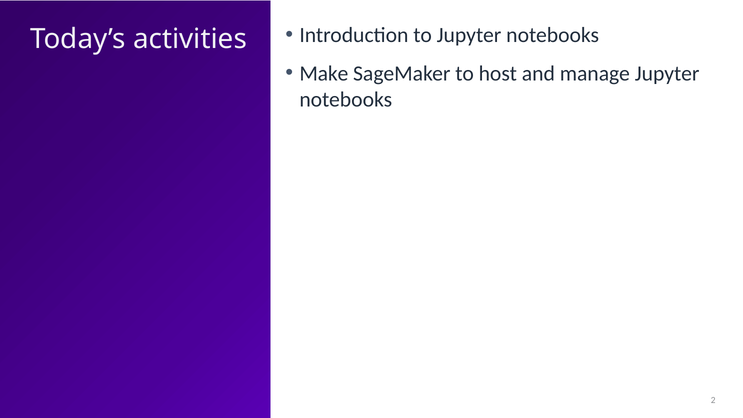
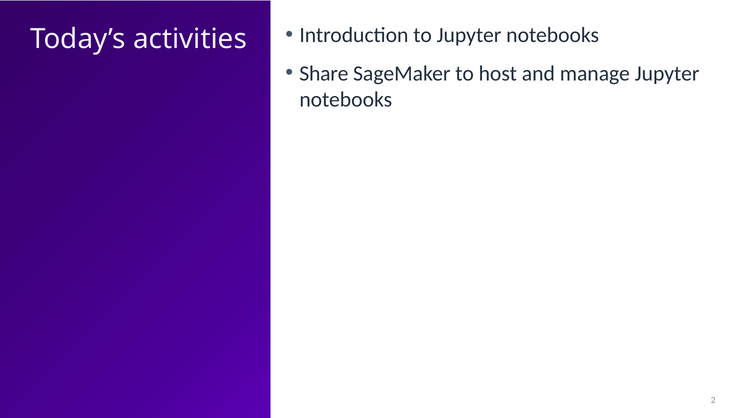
Make: Make -> Share
